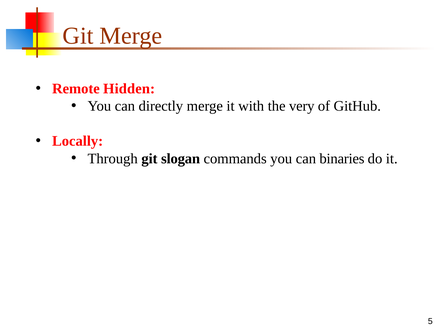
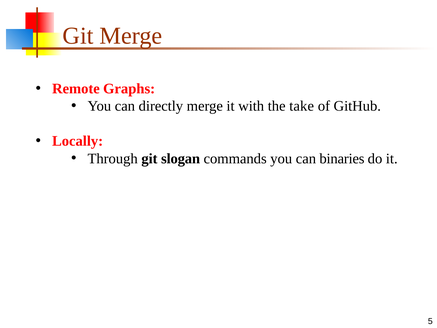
Hidden: Hidden -> Graphs
very: very -> take
